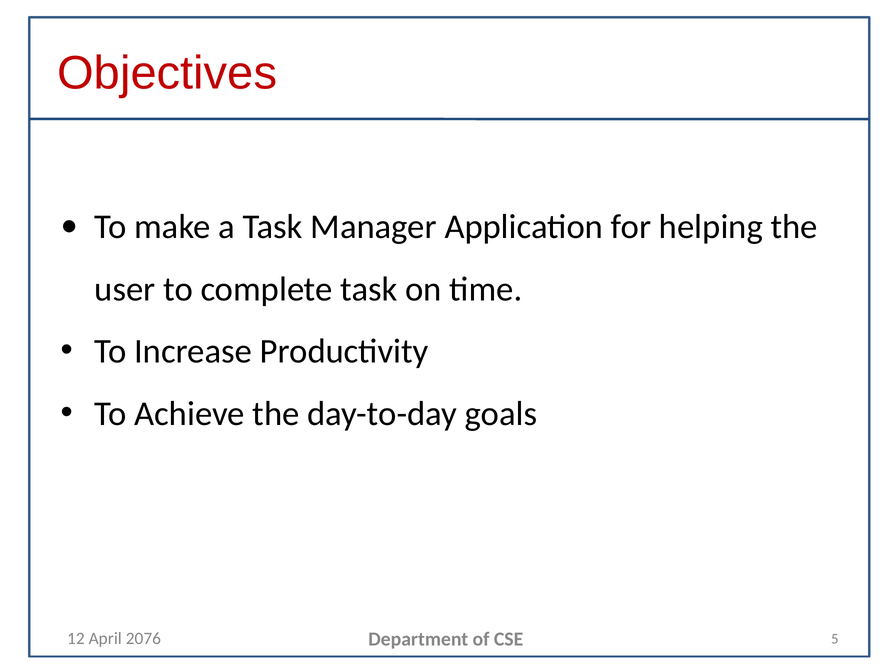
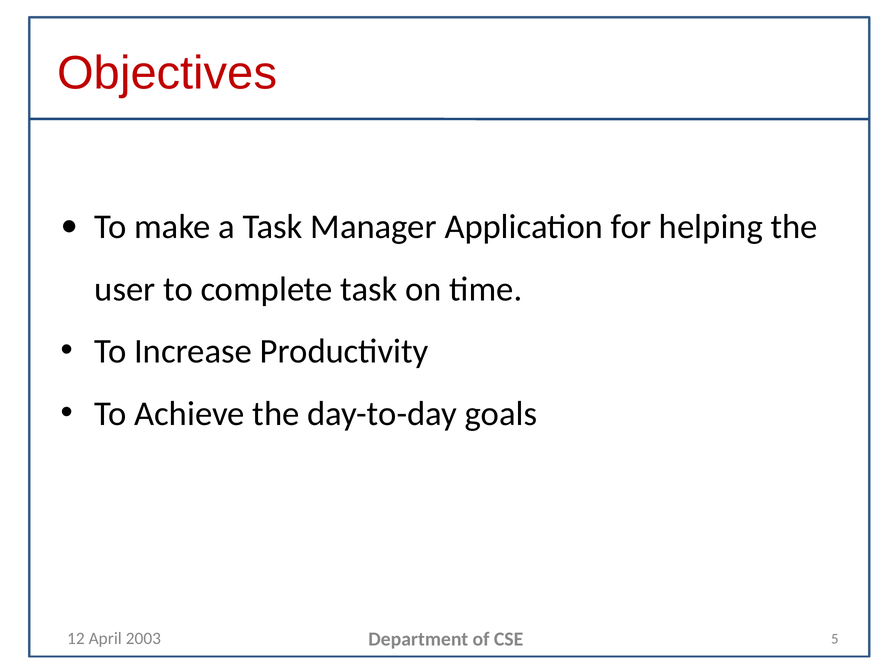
2076: 2076 -> 2003
